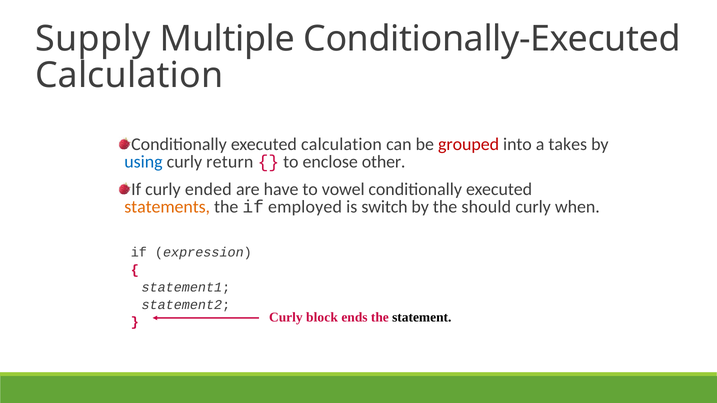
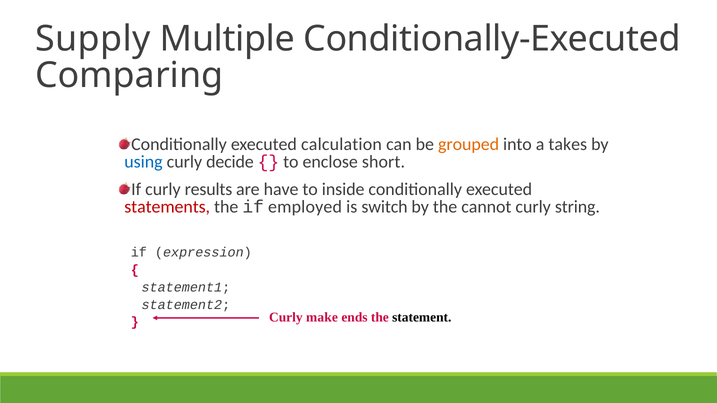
Calculation at (129, 75): Calculation -> Comparing
grouped colour: red -> orange
return: return -> decide
other: other -> short
ended: ended -> results
vowel: vowel -> inside
statements colour: orange -> red
should: should -> cannot
when: when -> string
block: block -> make
